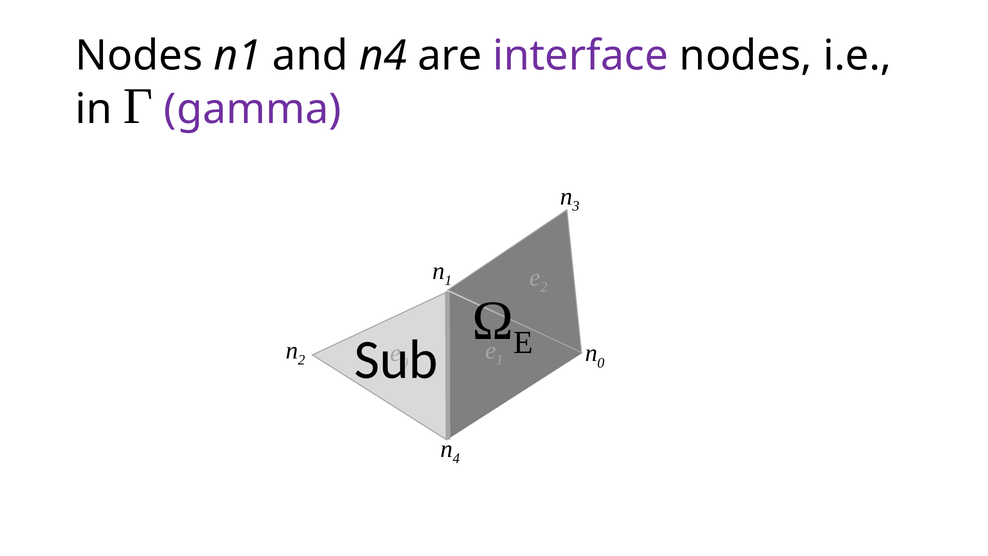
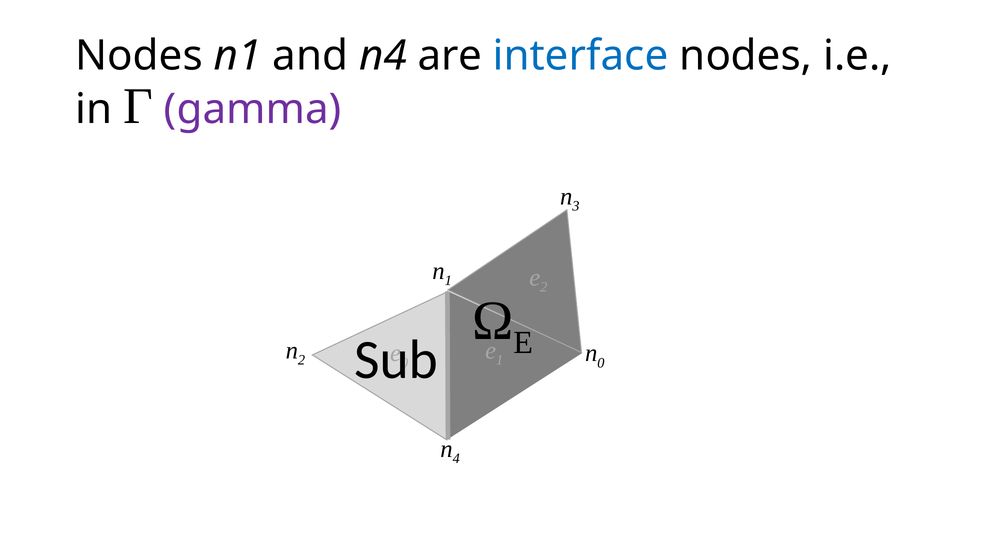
interface colour: purple -> blue
